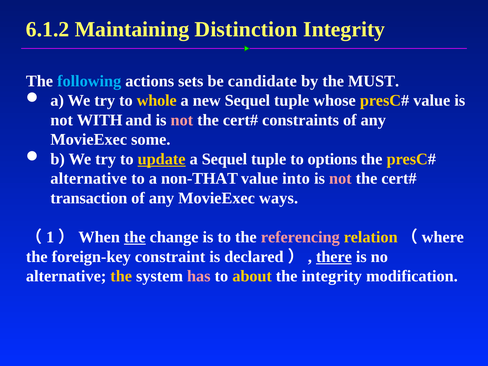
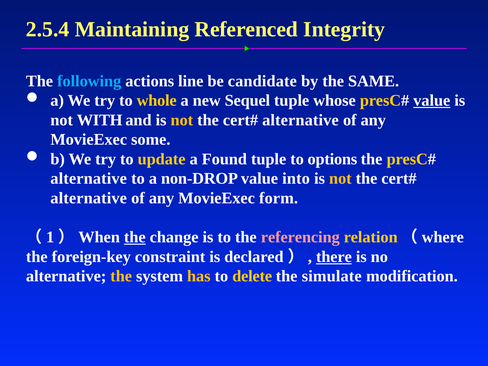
6.1.2: 6.1.2 -> 2.5.4
Distinction: Distinction -> Referenced
sets: sets -> line
MUST: MUST -> SAME
value at (432, 101) underline: none -> present
not at (182, 120) colour: pink -> yellow
constraints at (301, 120): constraints -> alternative
update underline: present -> none
a Sequel: Sequel -> Found
non-THAT: non-THAT -> non-DROP
not at (340, 179) colour: pink -> yellow
transaction at (89, 198): transaction -> alternative
ways: ways -> form
has colour: pink -> yellow
about: about -> delete
the integrity: integrity -> simulate
